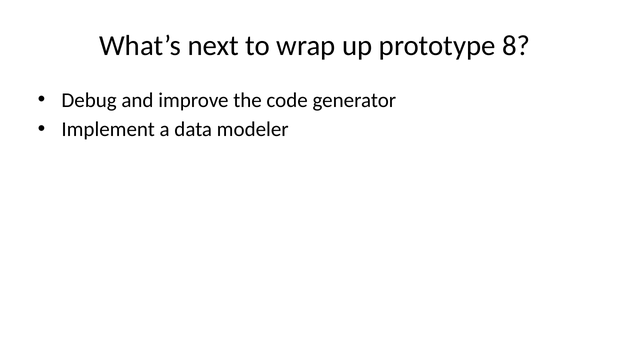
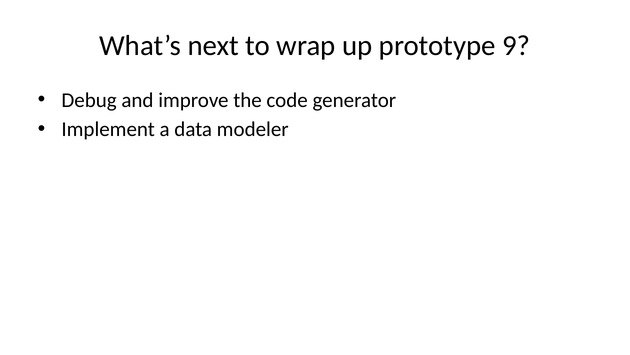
8: 8 -> 9
